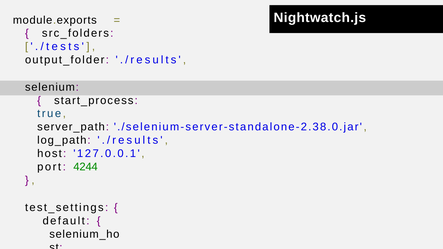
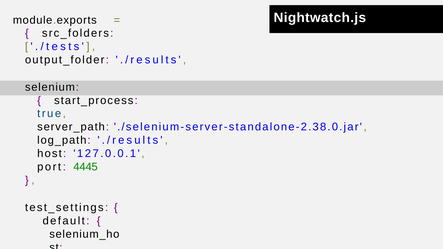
4244: 4244 -> 4445
